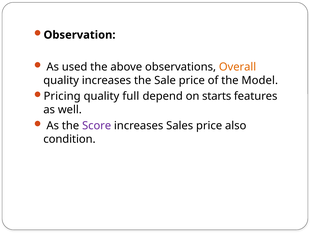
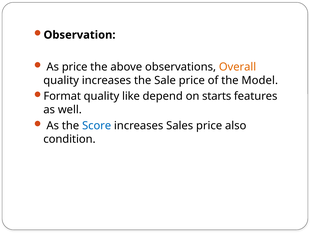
As used: used -> price
Pricing: Pricing -> Format
full: full -> like
Score colour: purple -> blue
